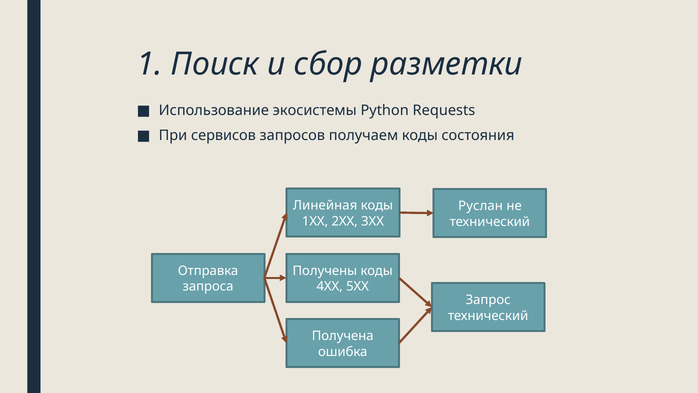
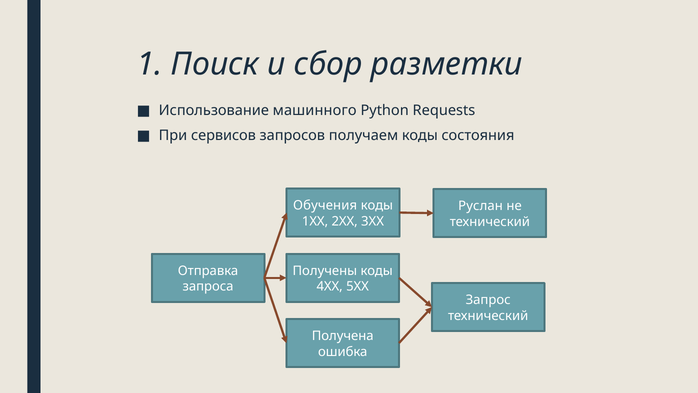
экосистемы: экосистемы -> машинного
Линейная: Линейная -> Обучения
